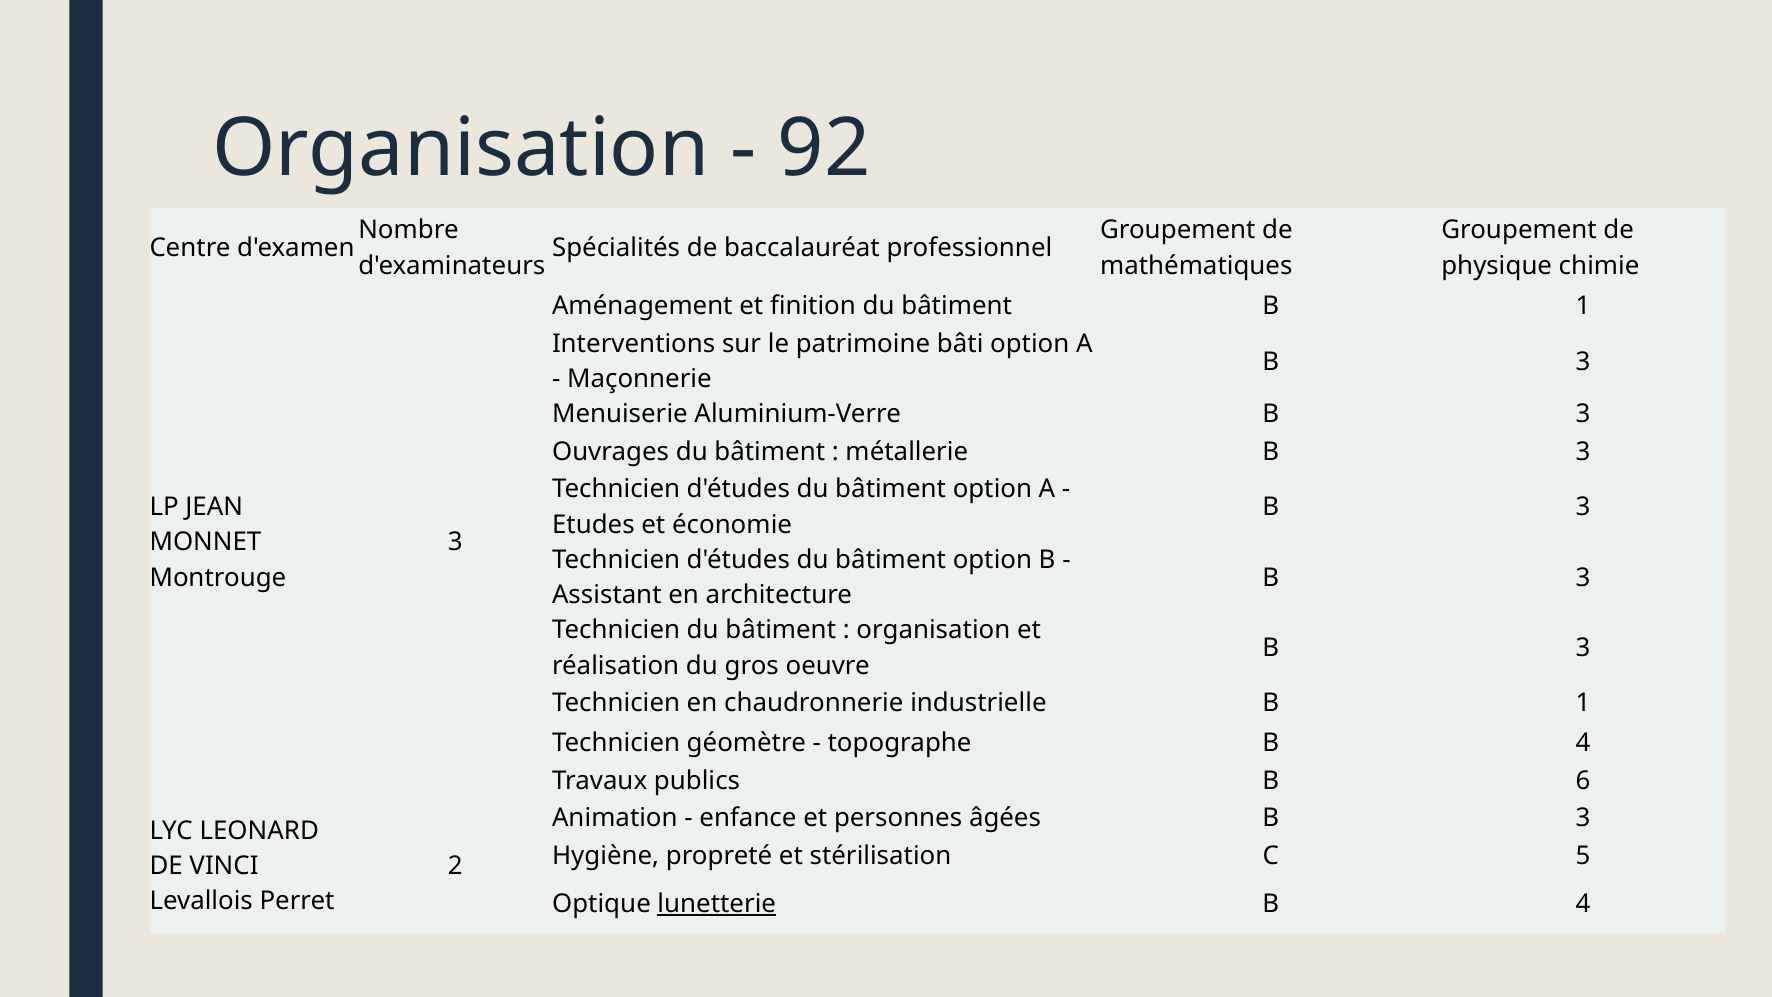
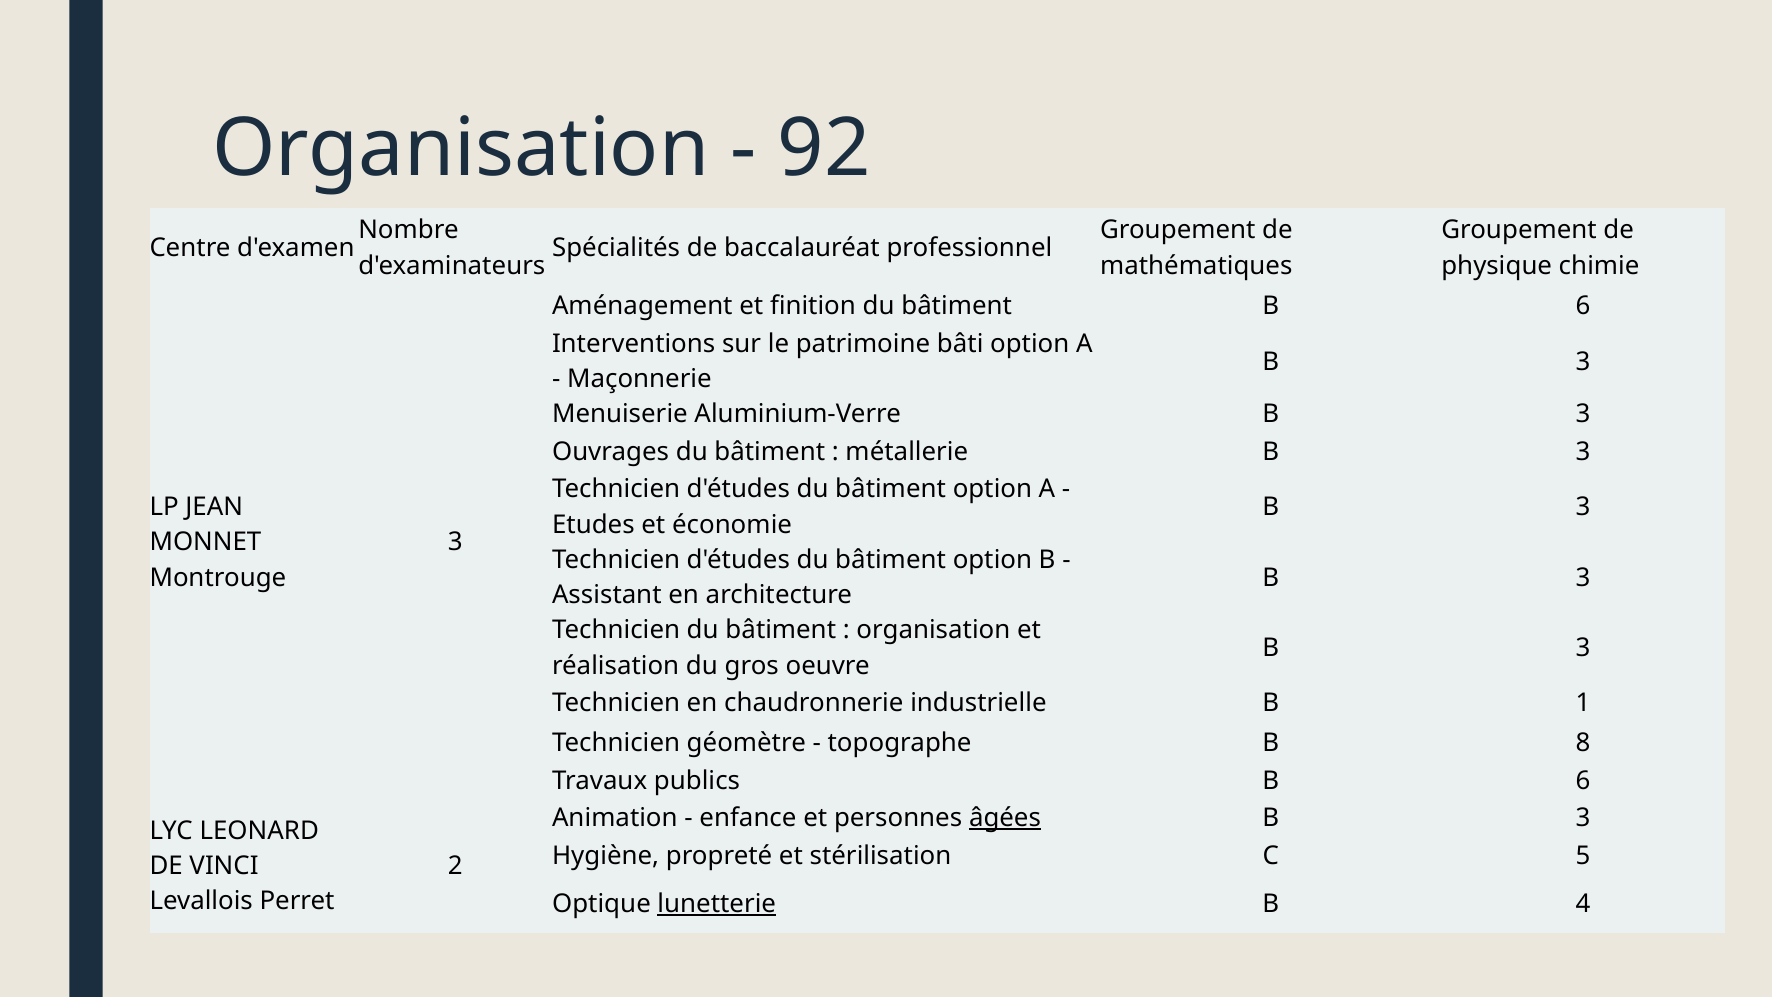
bâtiment B 1: 1 -> 6
topographe B 4: 4 -> 8
âgées underline: none -> present
